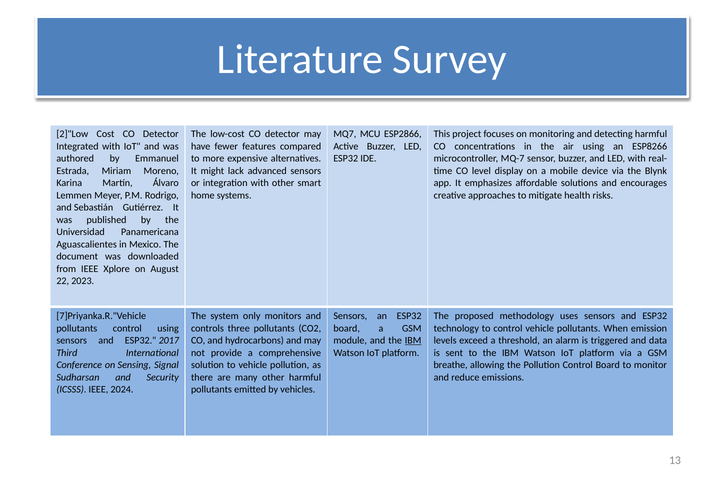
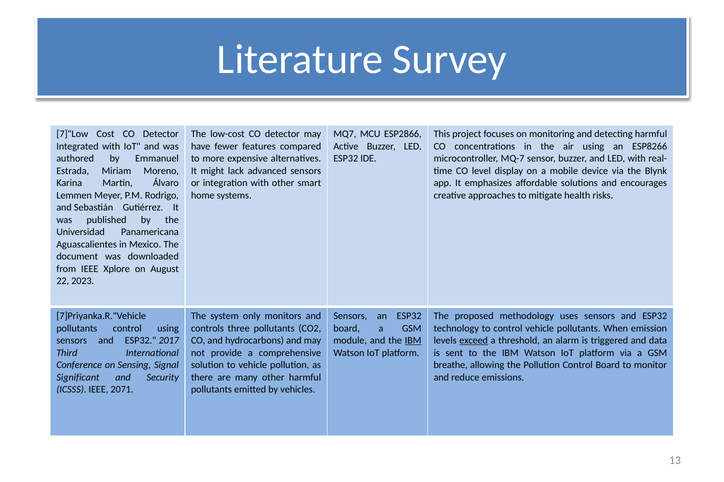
2]"Low: 2]"Low -> 7]"Low
exceed underline: none -> present
Sudharsan: Sudharsan -> Significant
2024: 2024 -> 2071
